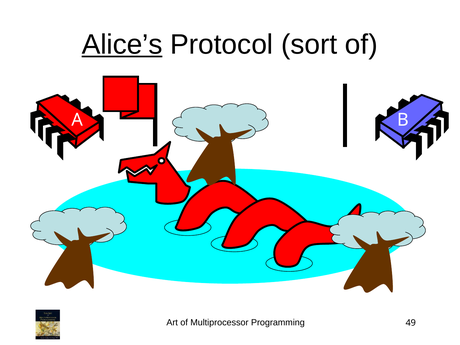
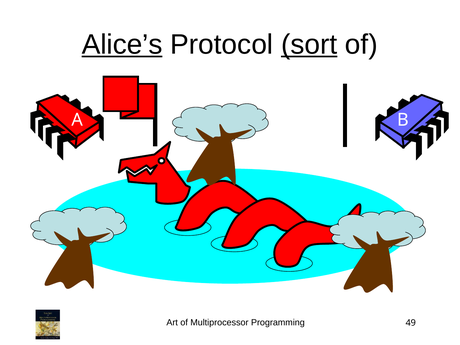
sort underline: none -> present
